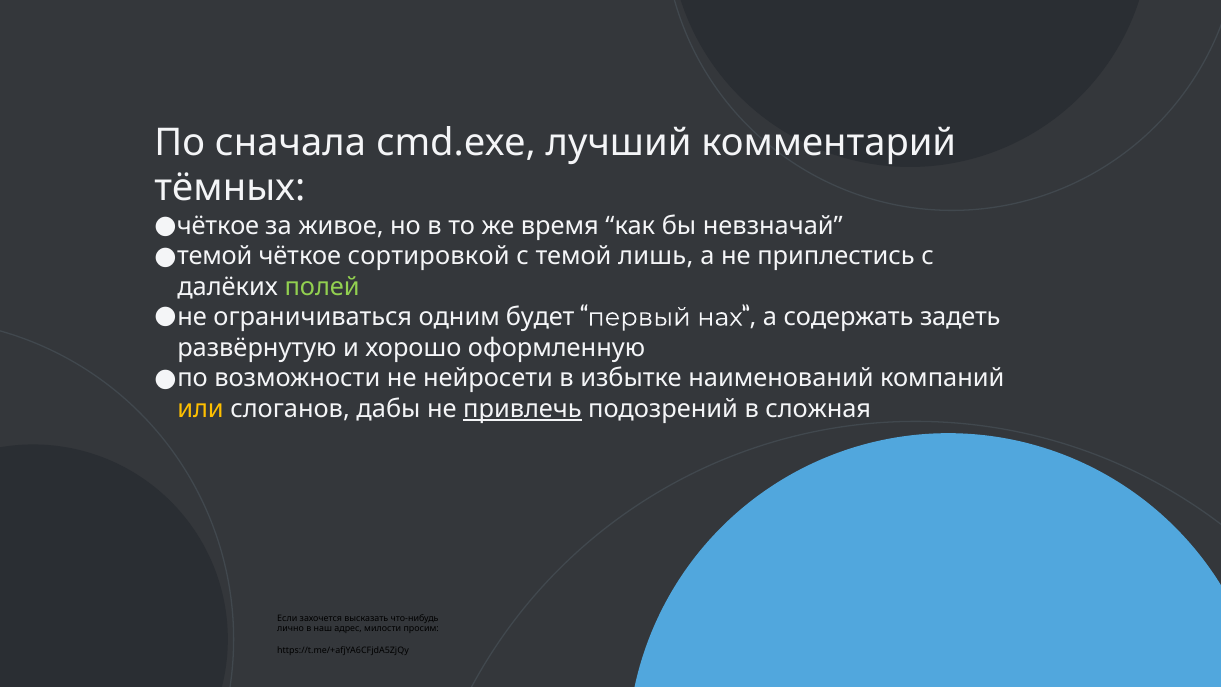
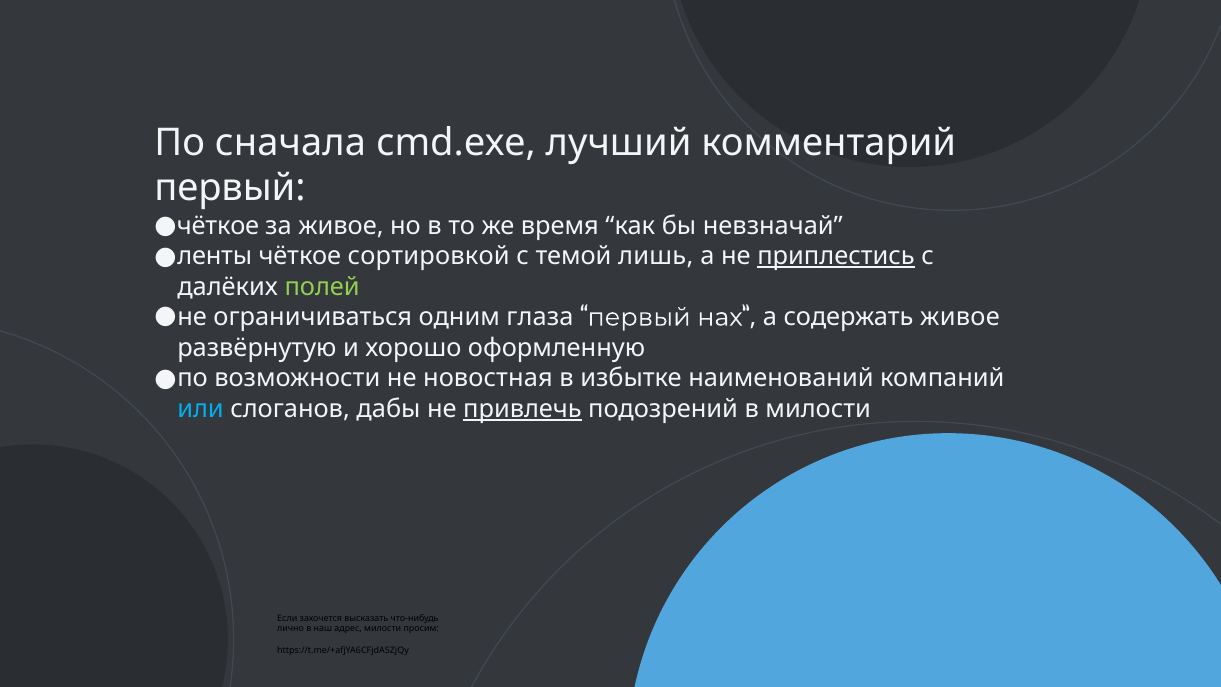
тёмных at (230, 188): тёмных -> первый
темой at (215, 256): темой -> ленты
приплестись underline: none -> present
будет: будет -> глаза
содержать задеть: задеть -> живое
нейросети: нейросети -> новостная
или colour: yellow -> light blue
в сложная: сложная -> милости
